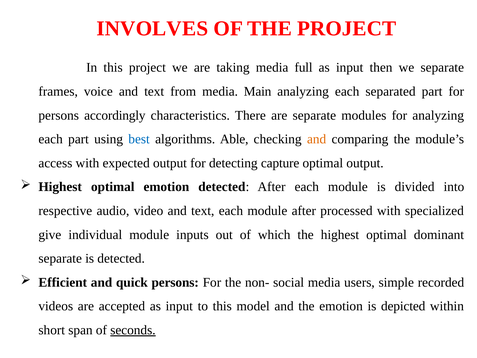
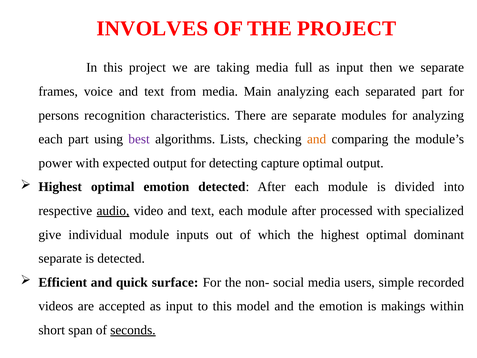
accordingly: accordingly -> recognition
best colour: blue -> purple
Able: Able -> Lists
access: access -> power
audio underline: none -> present
quick persons: persons -> surface
depicted: depicted -> makings
